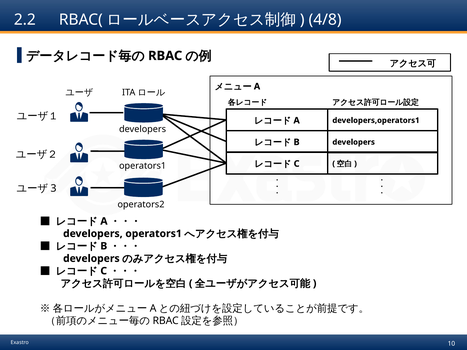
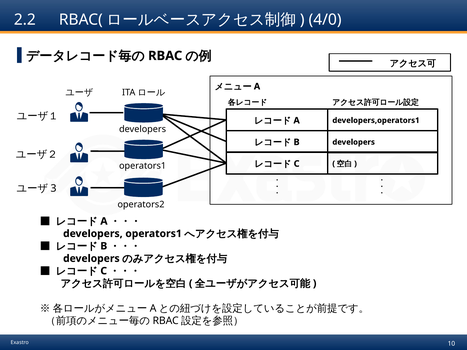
4/8: 4/8 -> 4/0
